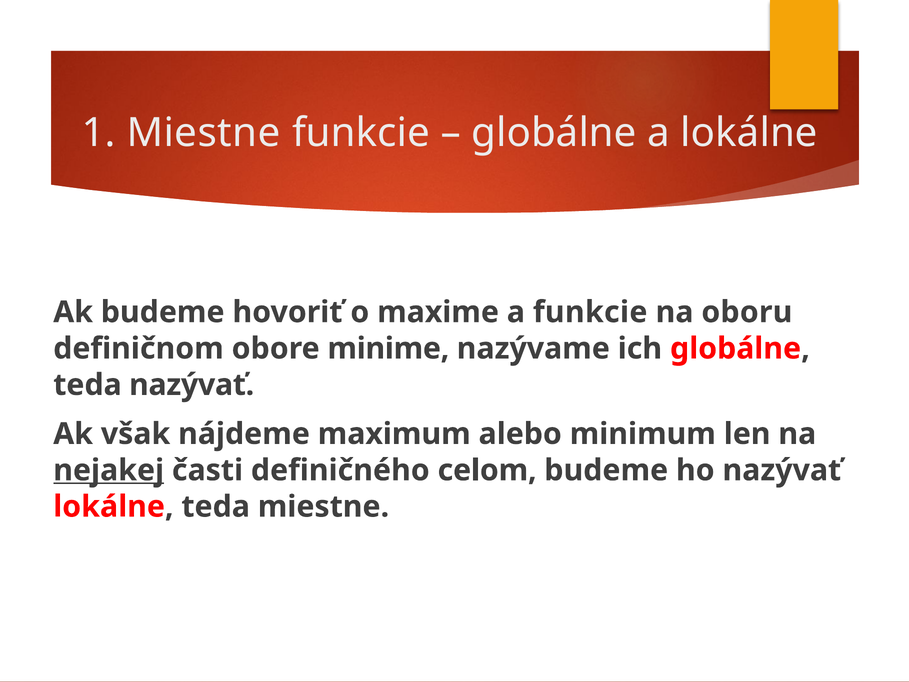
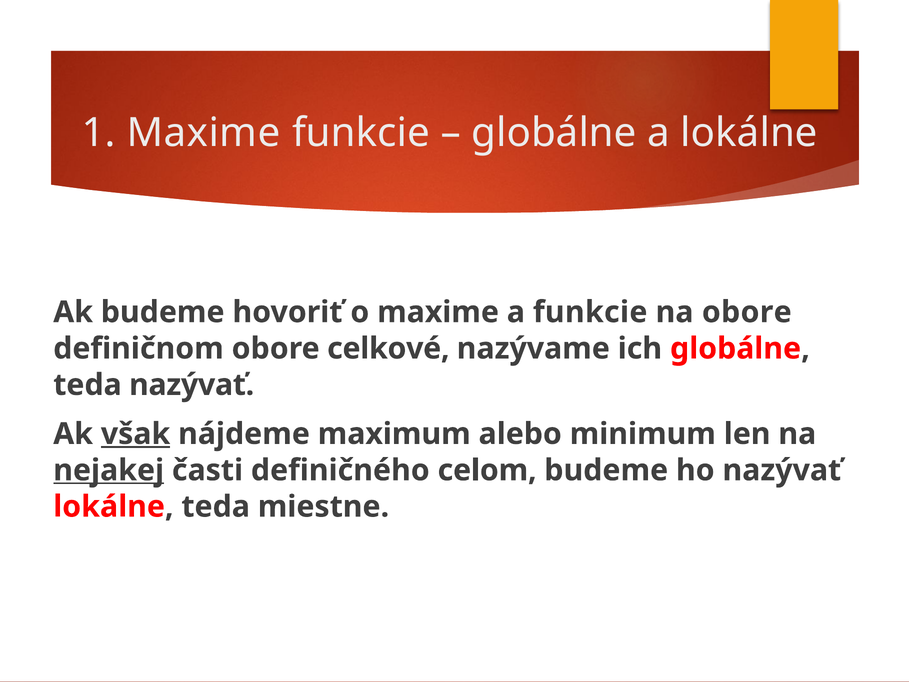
1 Miestne: Miestne -> Maxime
na oboru: oboru -> obore
minime: minime -> celkové
však underline: none -> present
